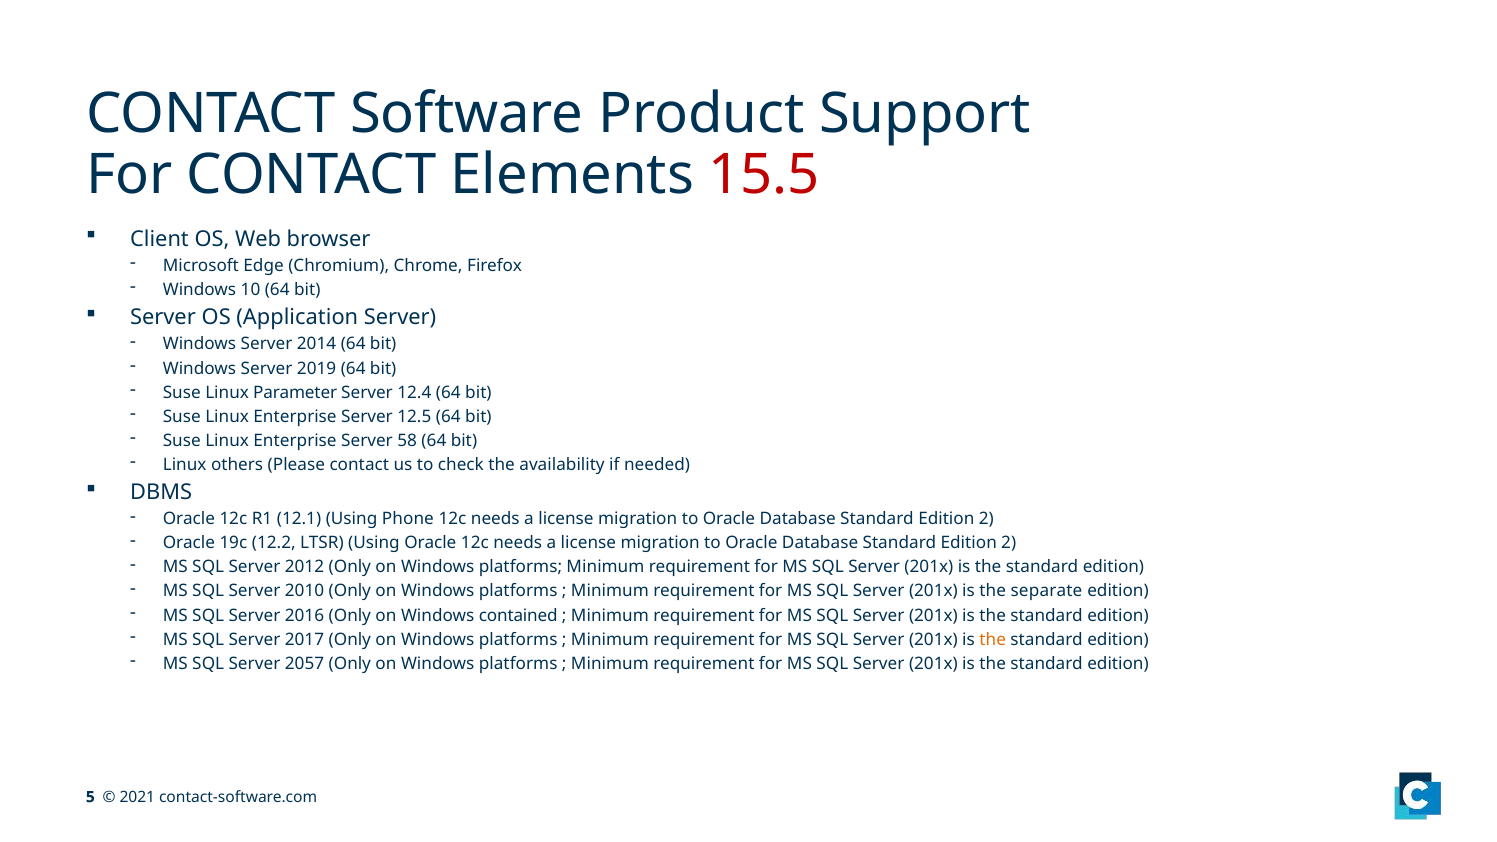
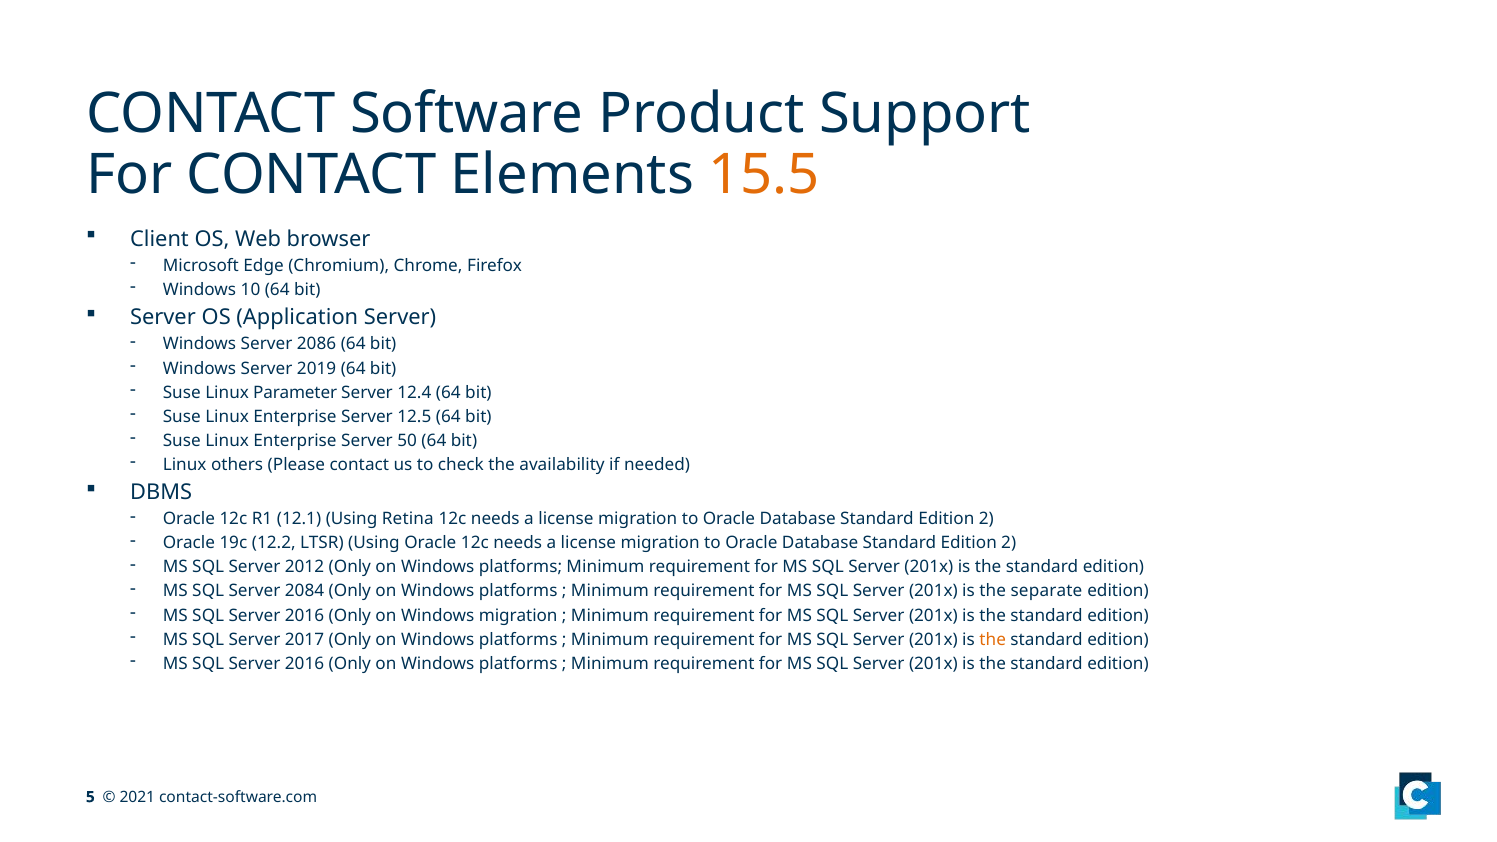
15.5 colour: red -> orange
2014: 2014 -> 2086
58: 58 -> 50
Phone: Phone -> Retina
2010: 2010 -> 2084
Windows contained: contained -> migration
2057 at (305, 663): 2057 -> 2016
